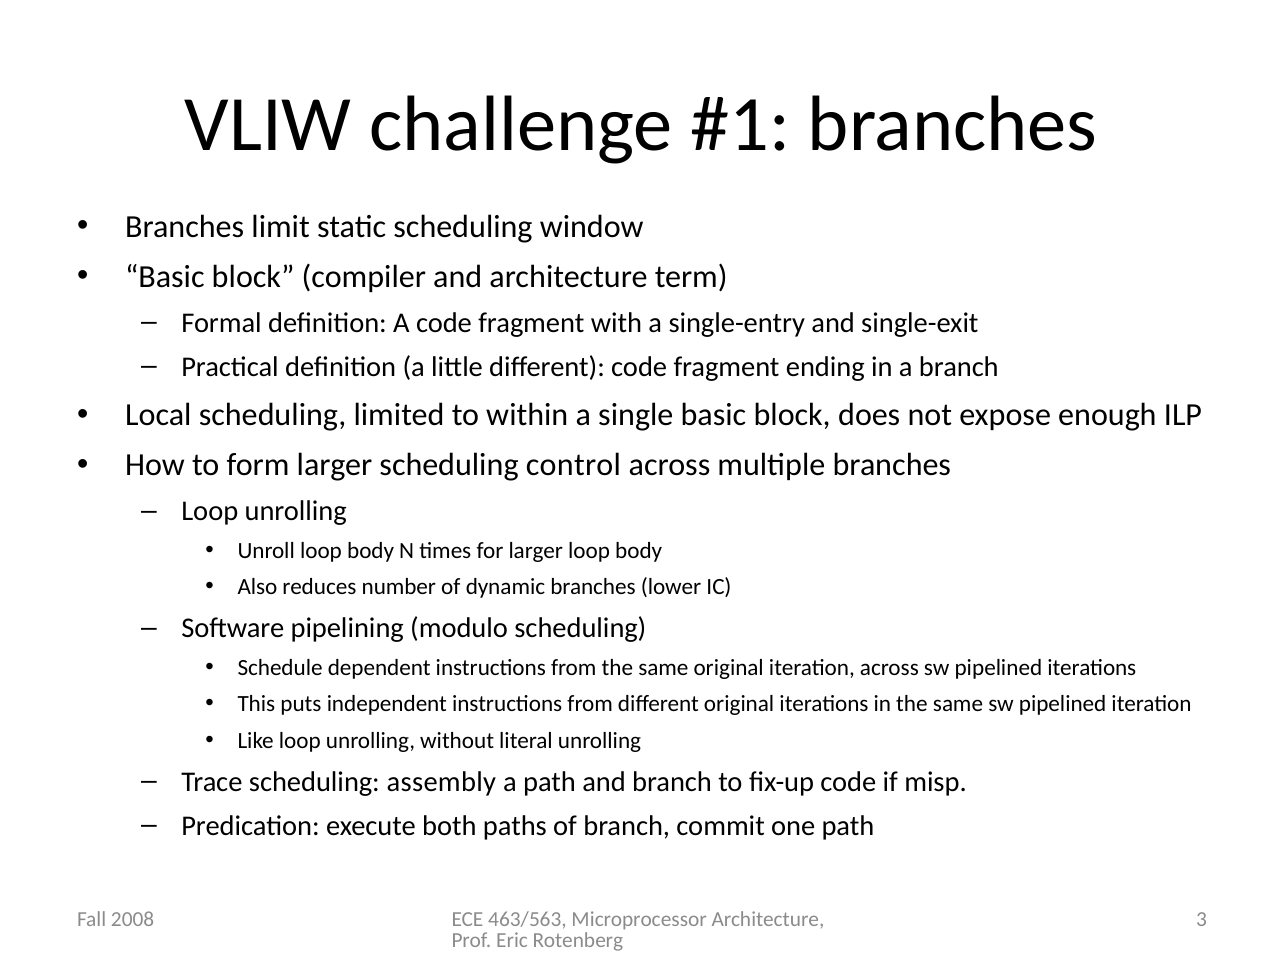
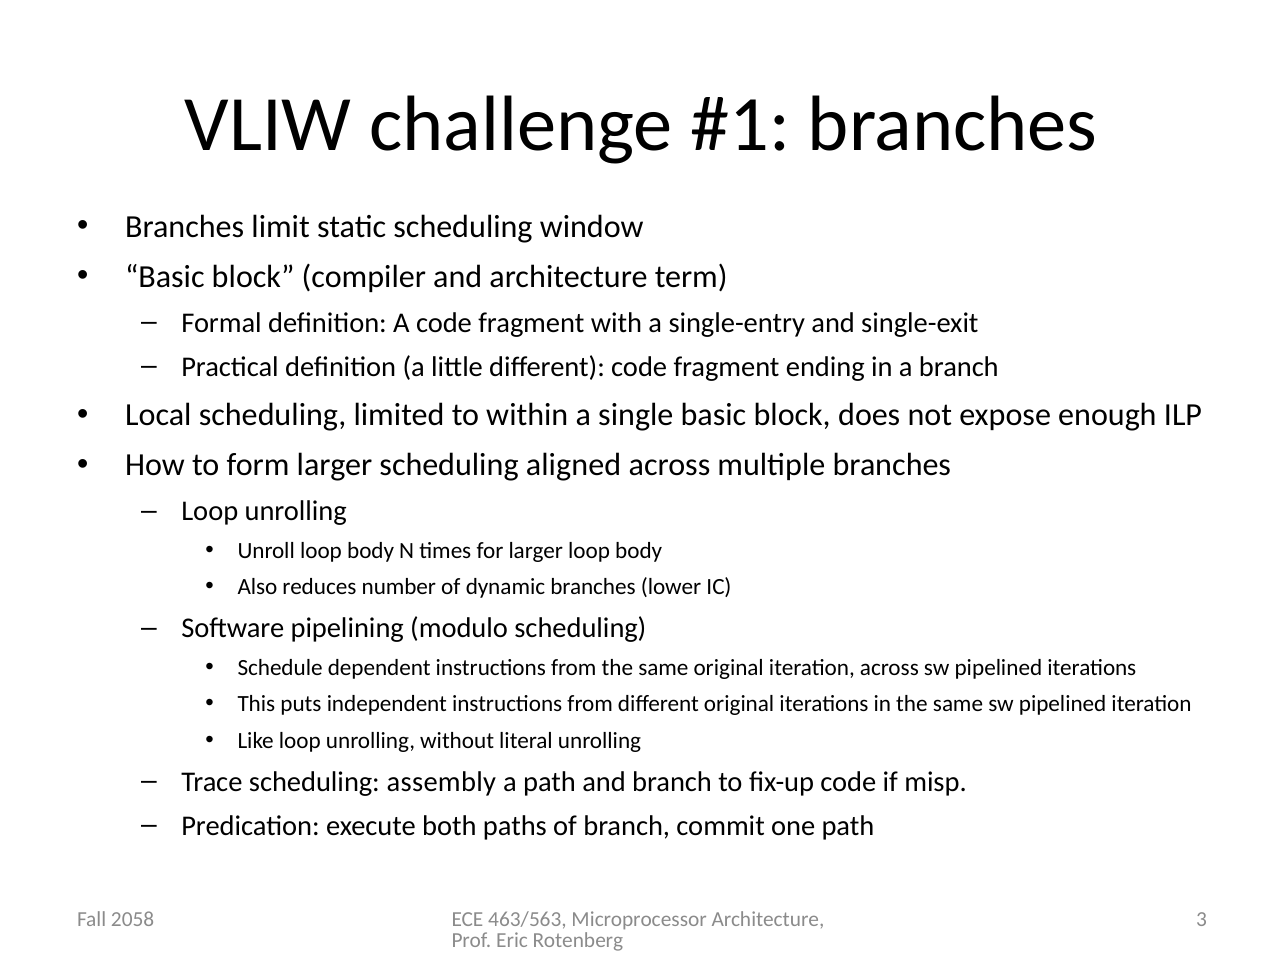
control: control -> aligned
2008: 2008 -> 2058
